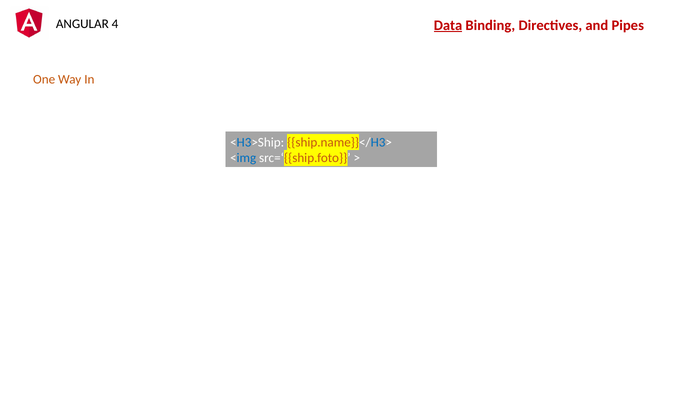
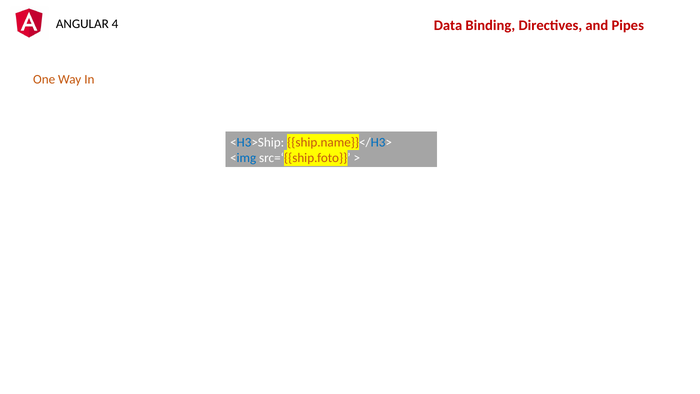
Data underline: present -> none
